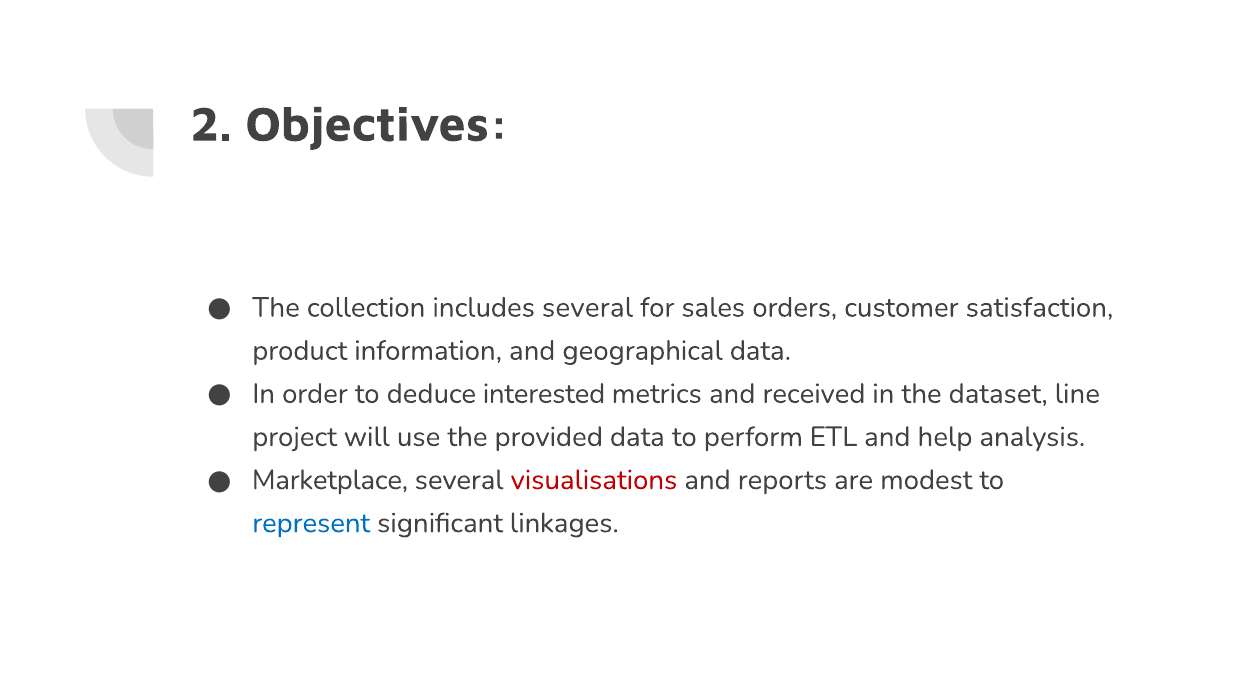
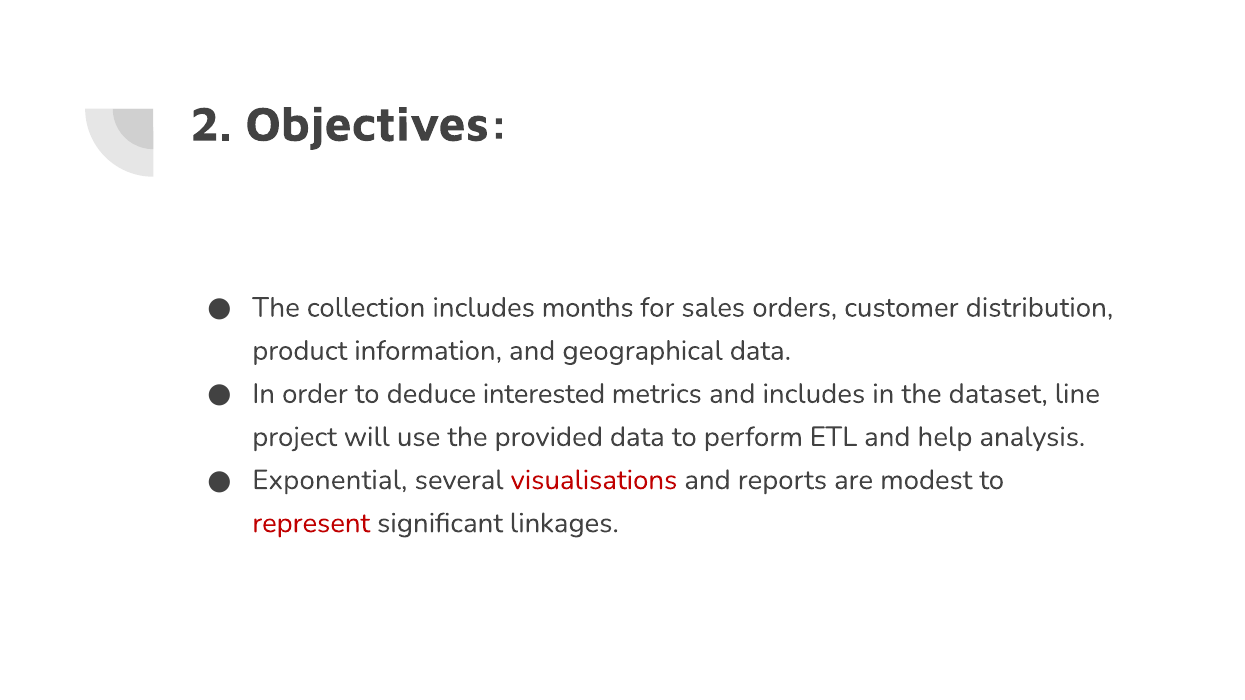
includes several: several -> months
satisfaction: satisfaction -> distribution
and received: received -> includes
Marketplace: Marketplace -> Exponential
represent colour: blue -> red
